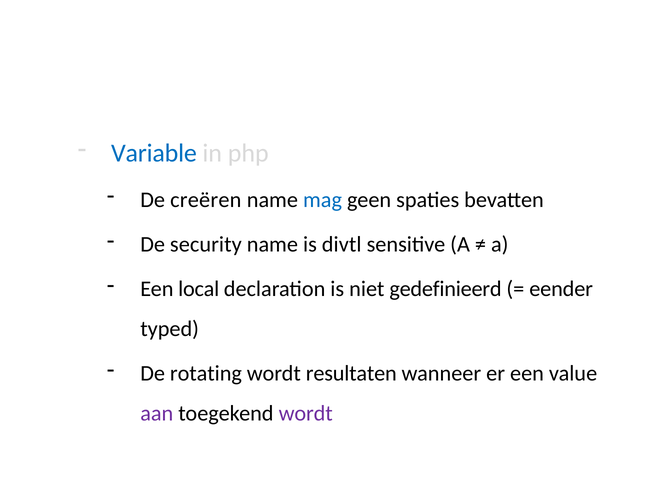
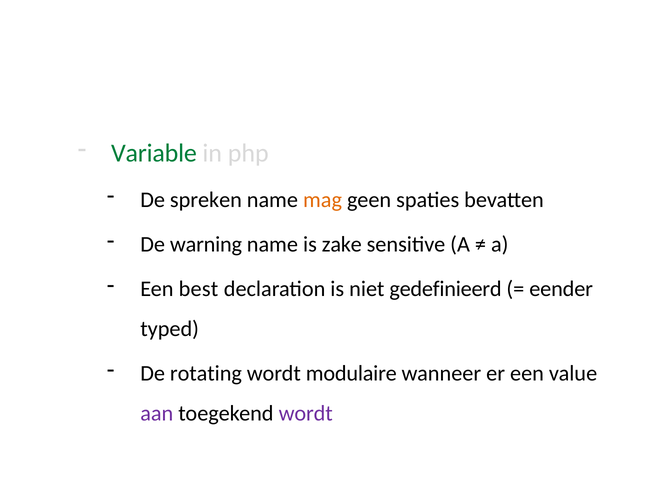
Variable colour: blue -> green
creëren: creëren -> spreken
mag colour: blue -> orange
security: security -> warning
divtl: divtl -> zake
local: local -> best
resultaten: resultaten -> modulaire
